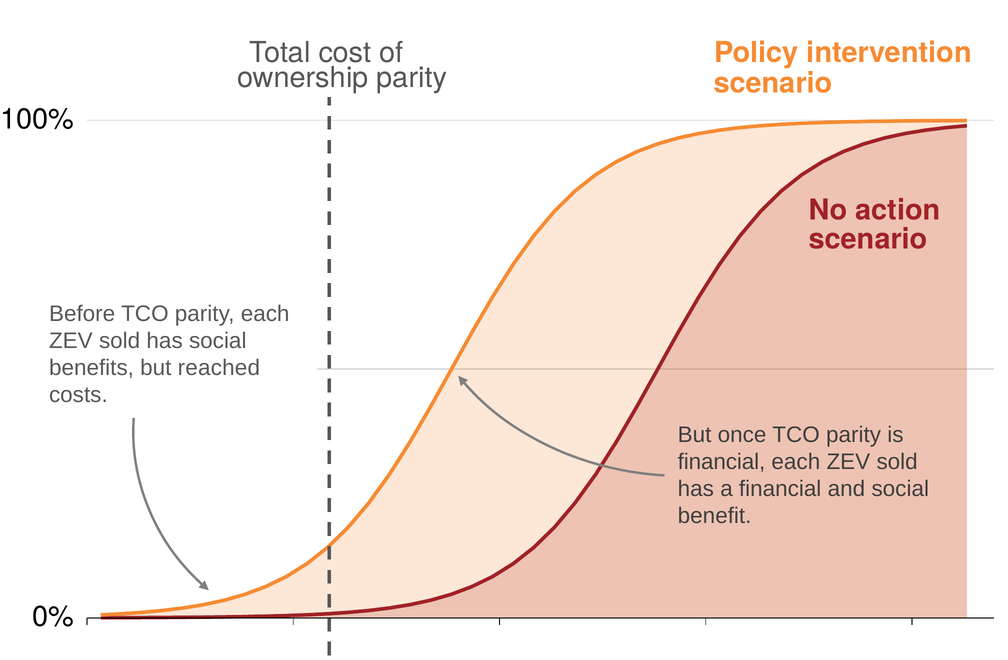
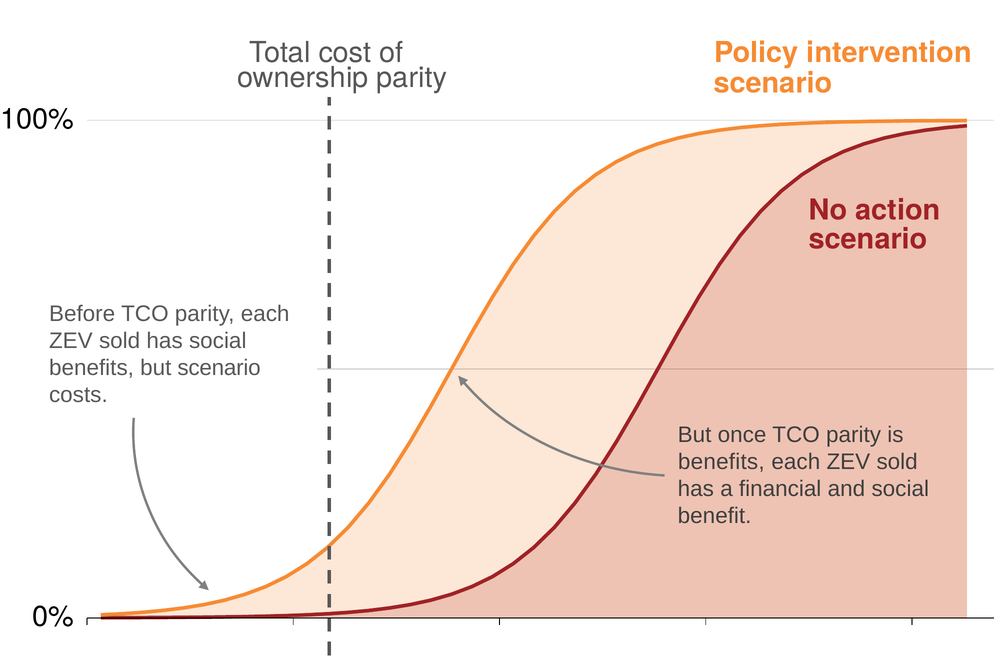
but reached: reached -> scenario
financial at (722, 461): financial -> benefits
